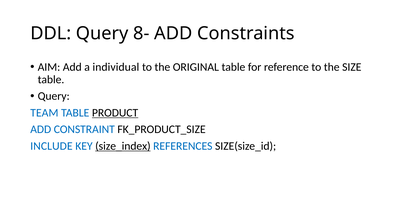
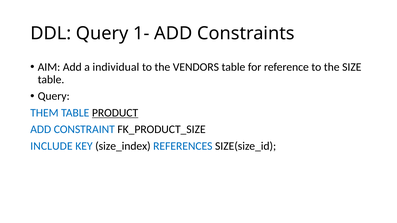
8-: 8- -> 1-
ORIGINAL: ORIGINAL -> VENDORS
TEAM: TEAM -> THEM
size_index underline: present -> none
